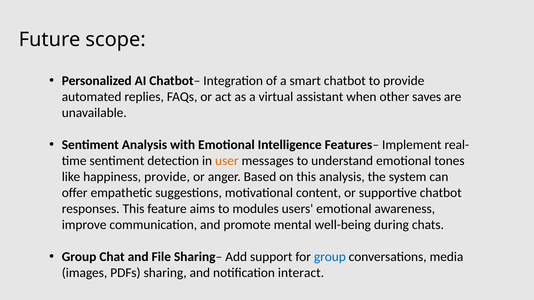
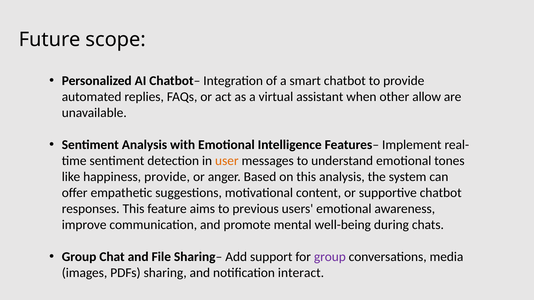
saves: saves -> allow
modules: modules -> previous
group at (330, 257) colour: blue -> purple
